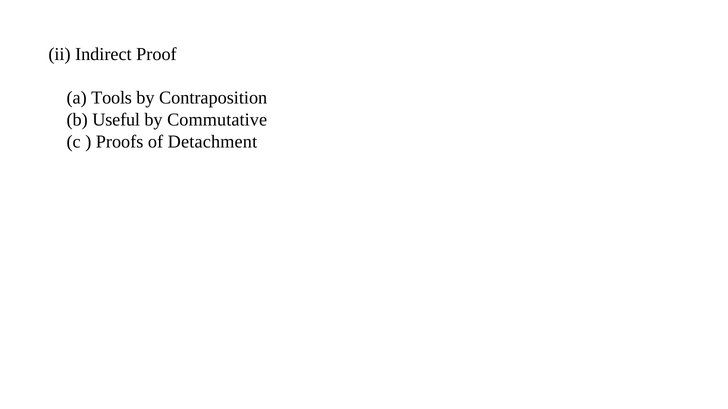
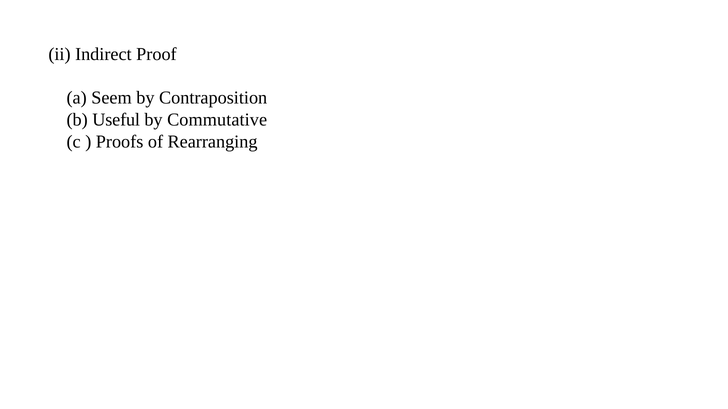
Tools: Tools -> Seem
Detachment: Detachment -> Rearranging
